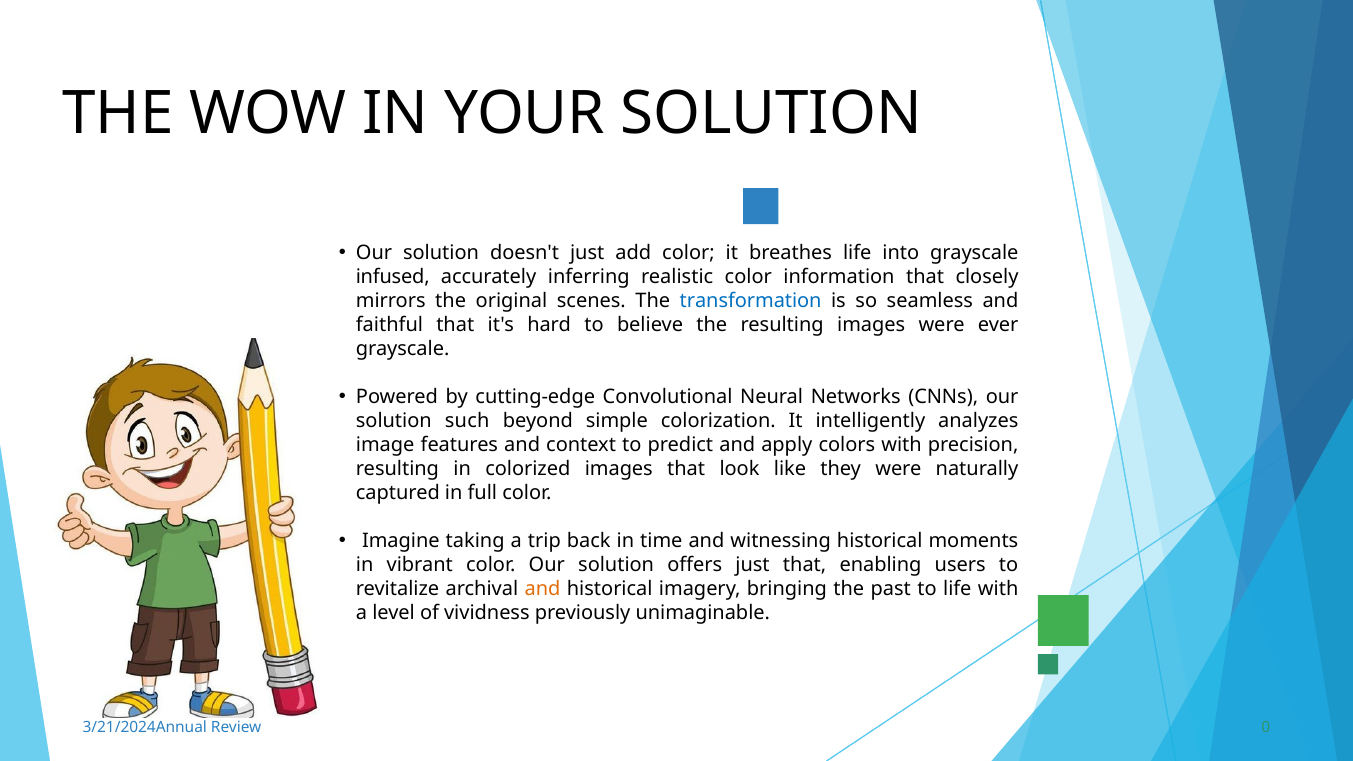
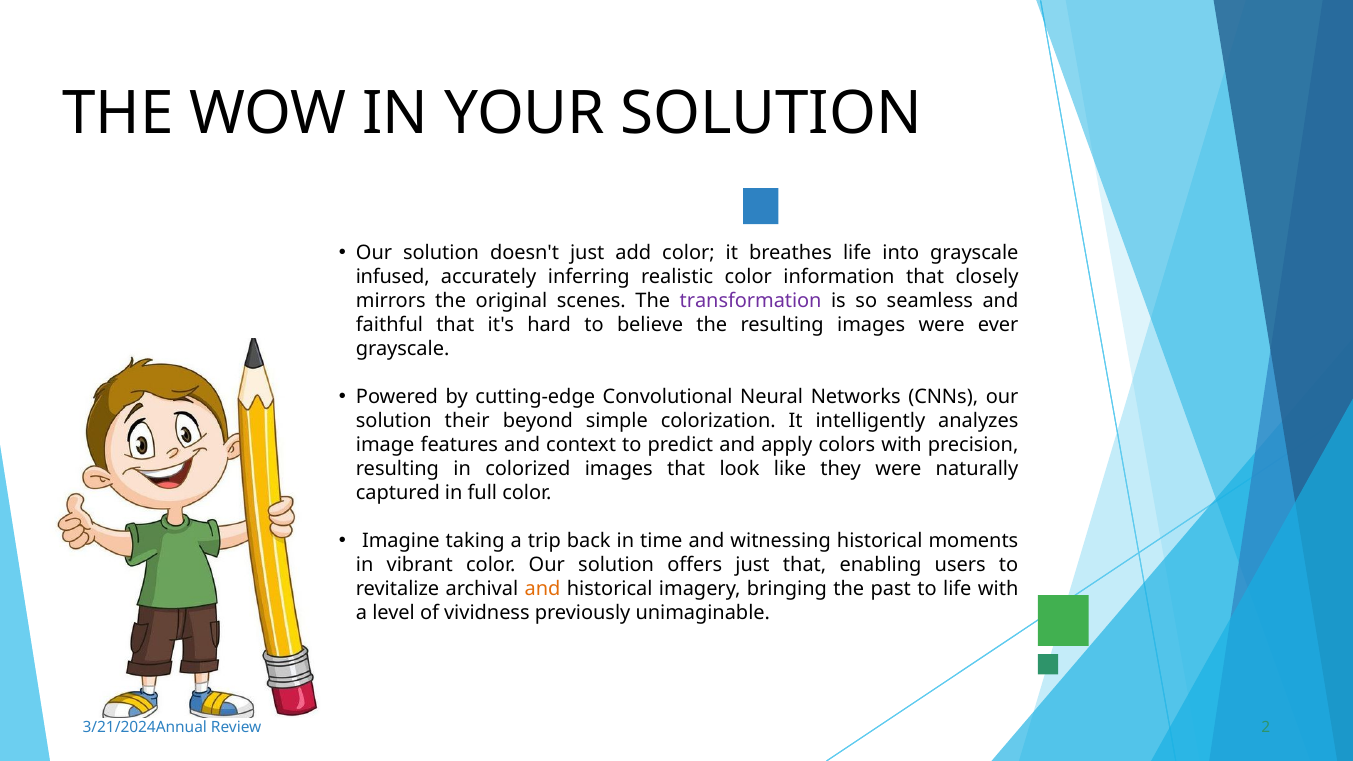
transformation colour: blue -> purple
such: such -> their
0: 0 -> 2
